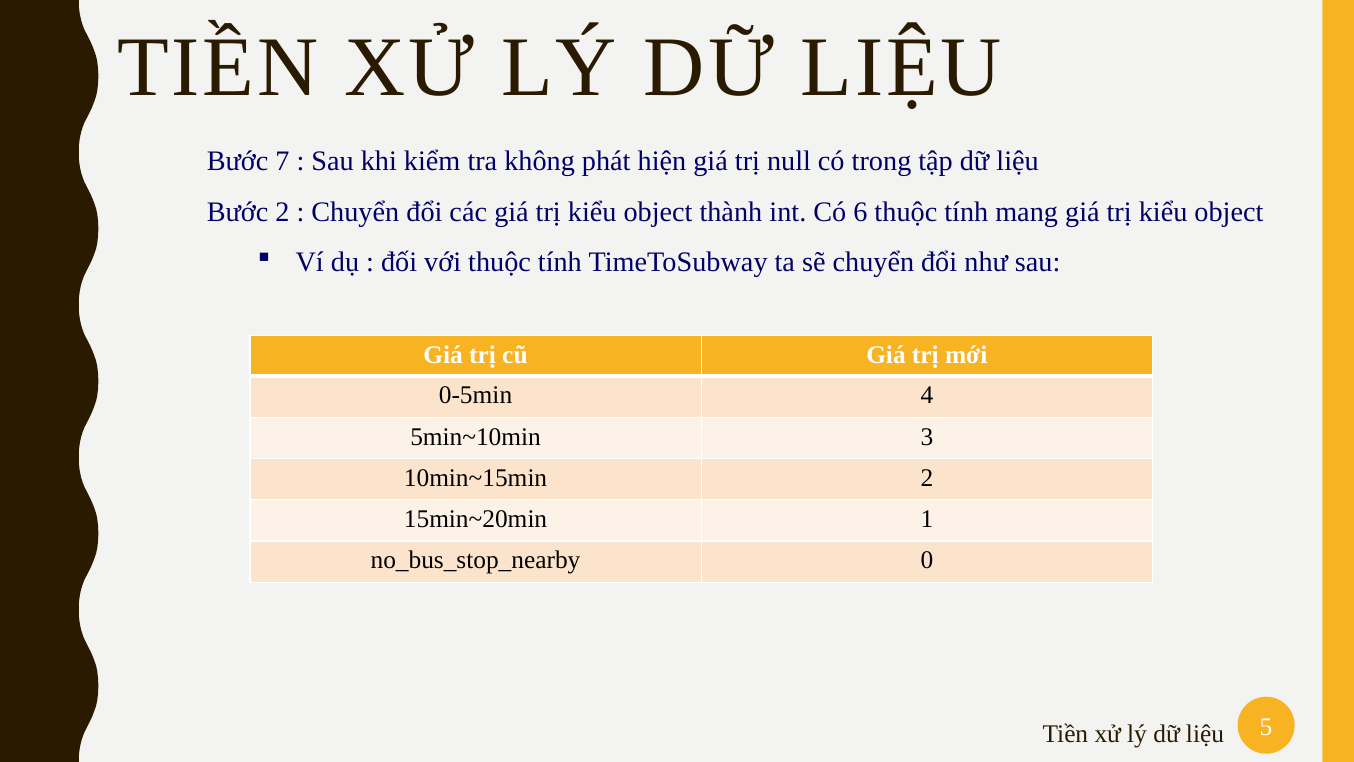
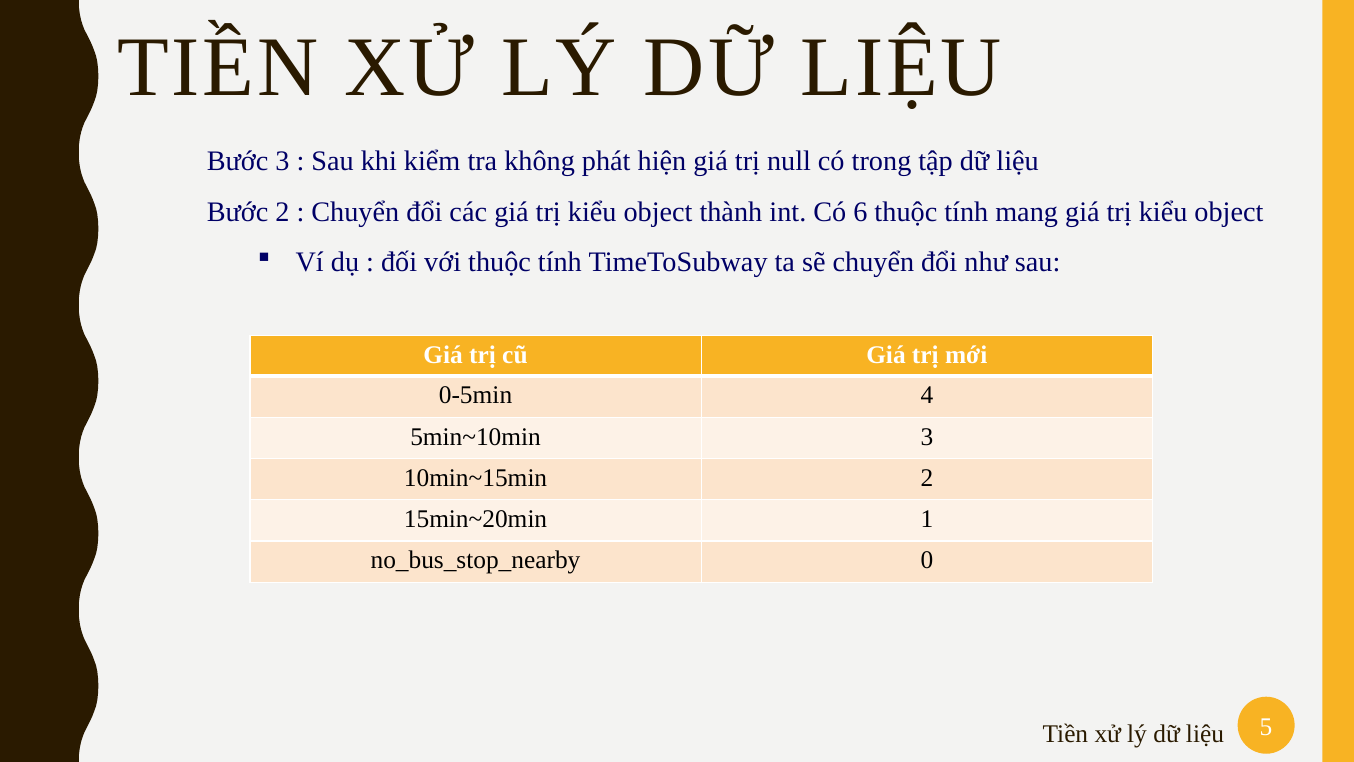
Bước 7: 7 -> 3
